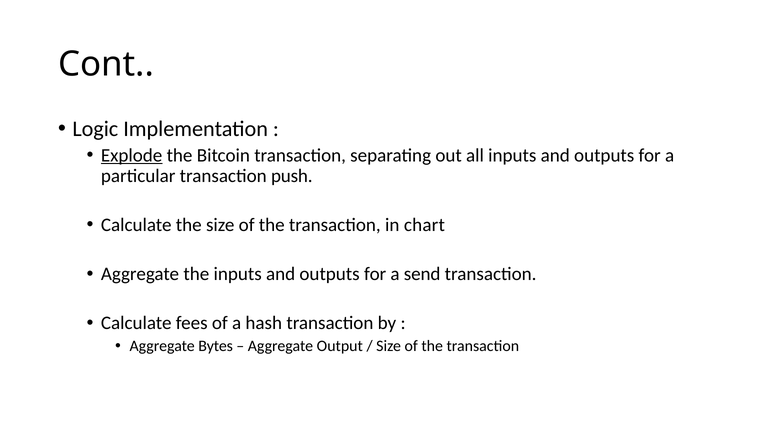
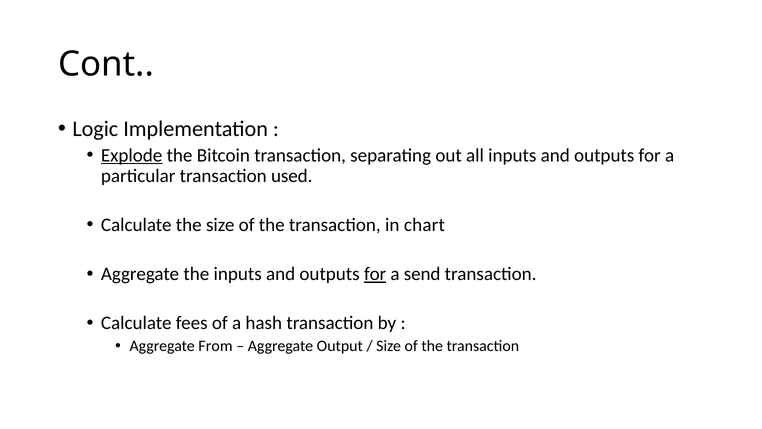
push: push -> used
for at (375, 274) underline: none -> present
Bytes: Bytes -> From
